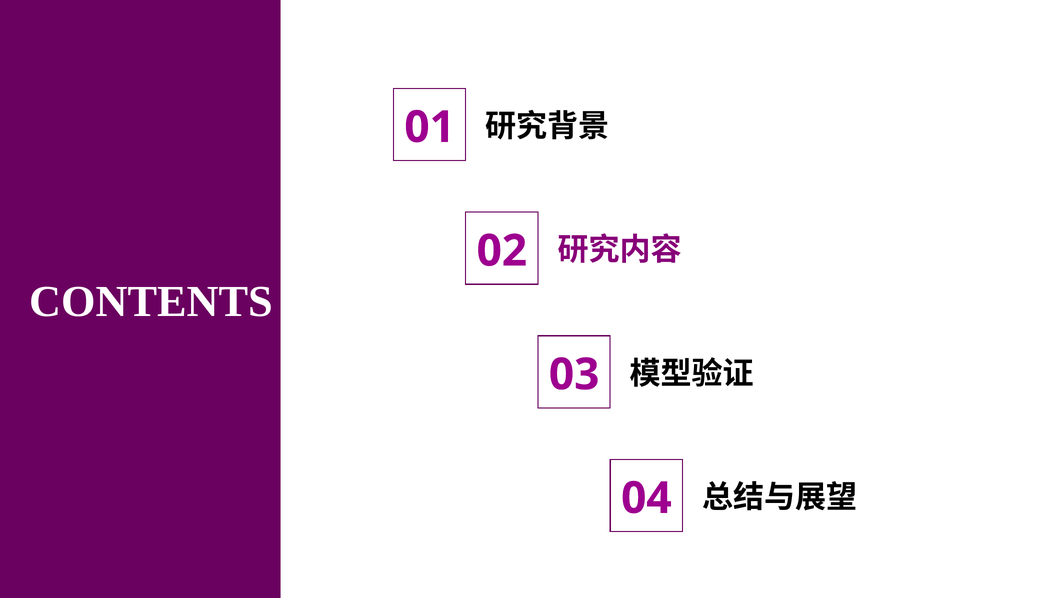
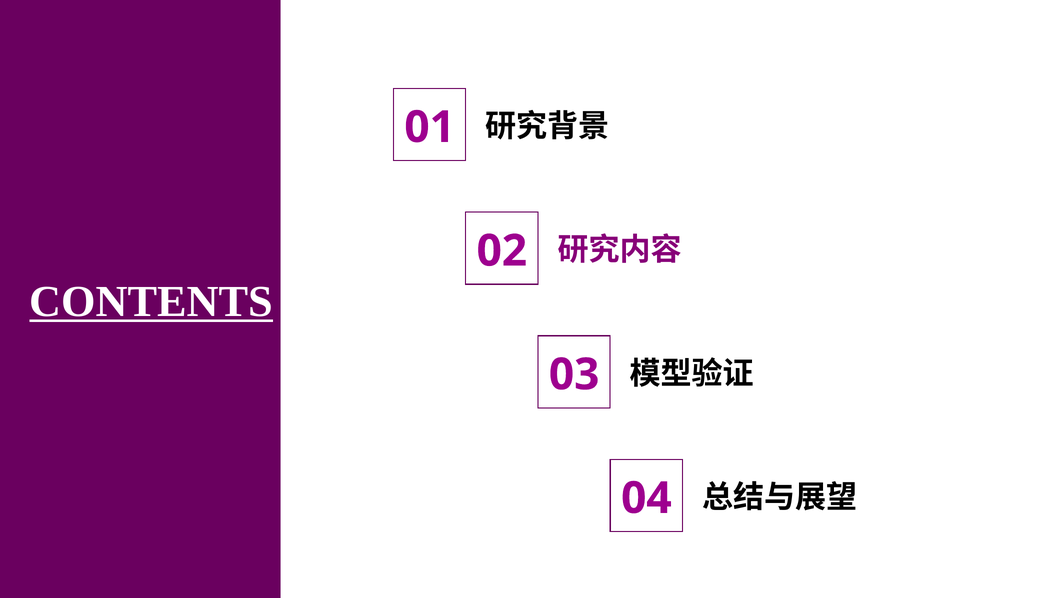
CONTENTS underline: none -> present
